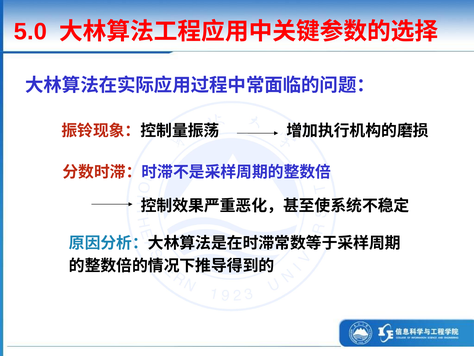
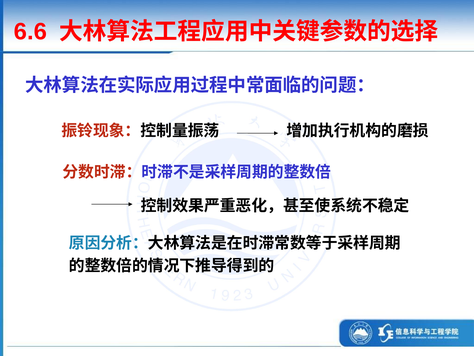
5.0: 5.0 -> 6.6
